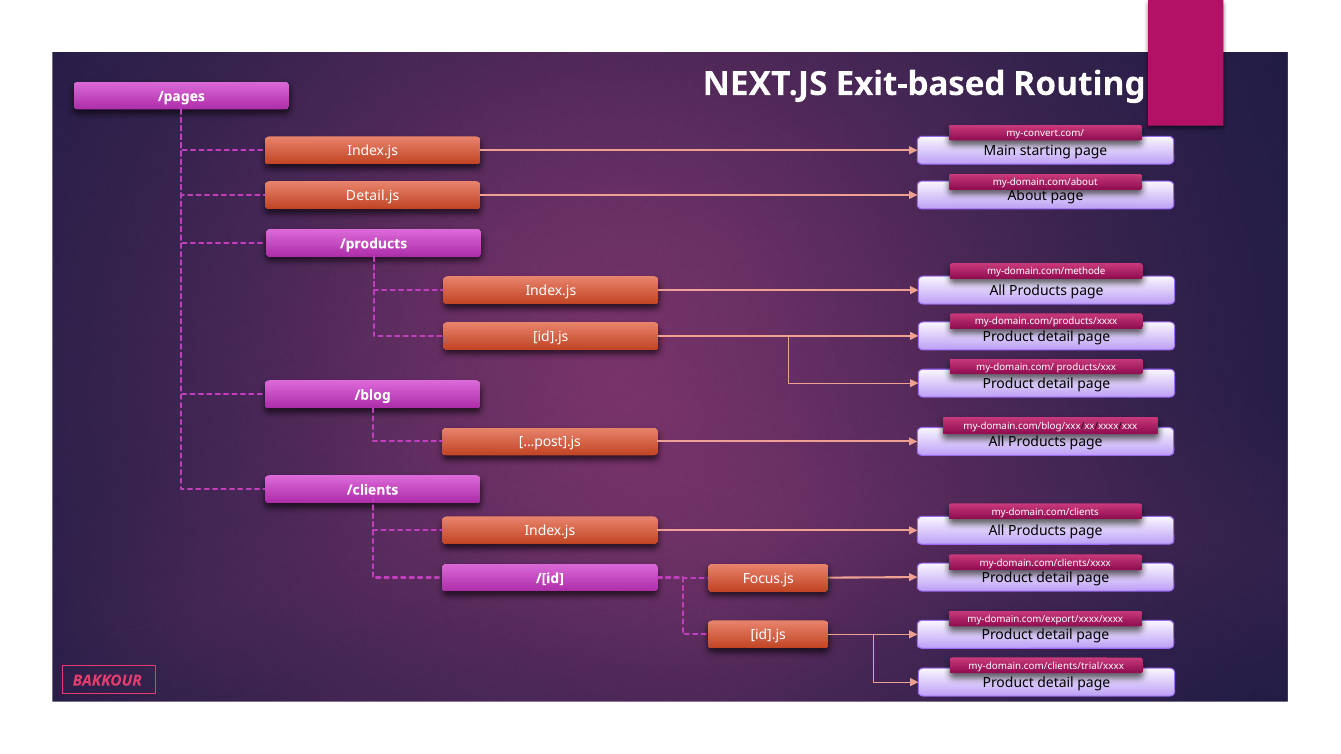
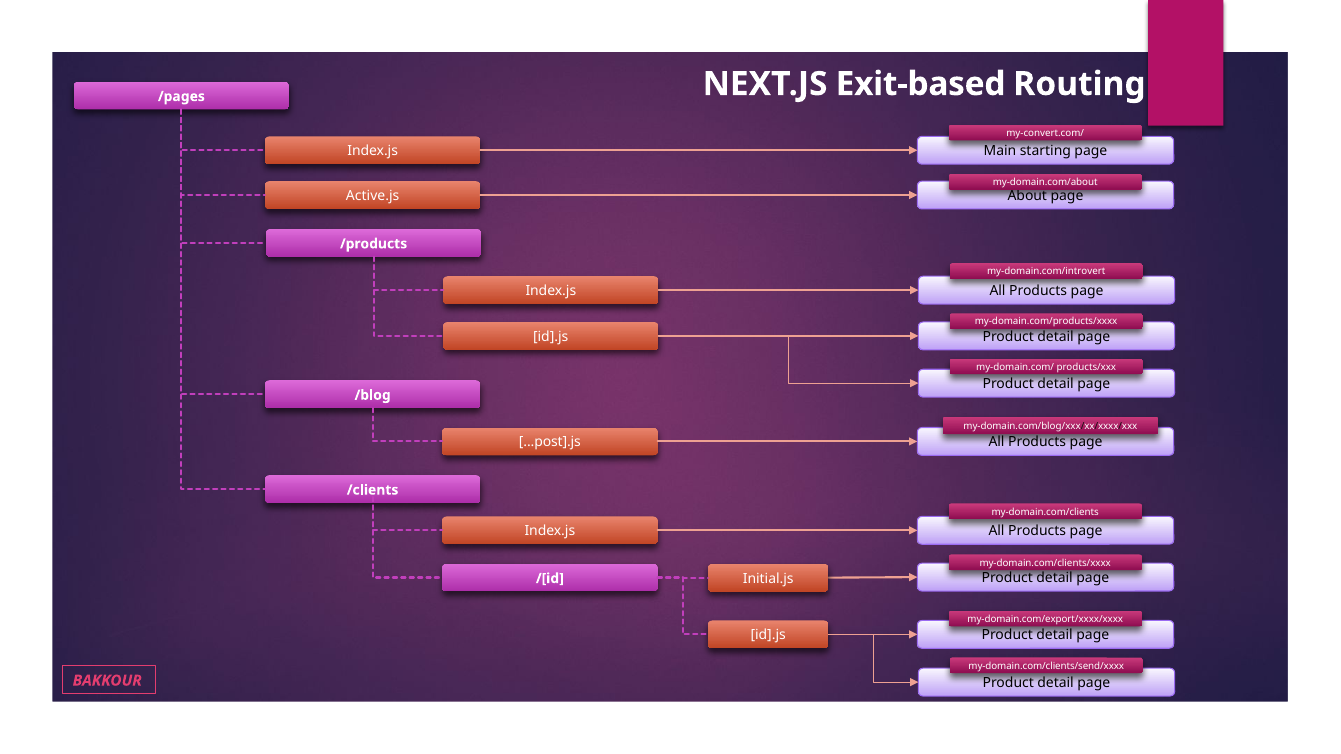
Detail.js: Detail.js -> Active.js
my-domain.com/methode: my-domain.com/methode -> my-domain.com/introvert
Focus.js: Focus.js -> Initial.js
my-domain.com/clients/trial/xxxx: my-domain.com/clients/trial/xxxx -> my-domain.com/clients/send/xxxx
